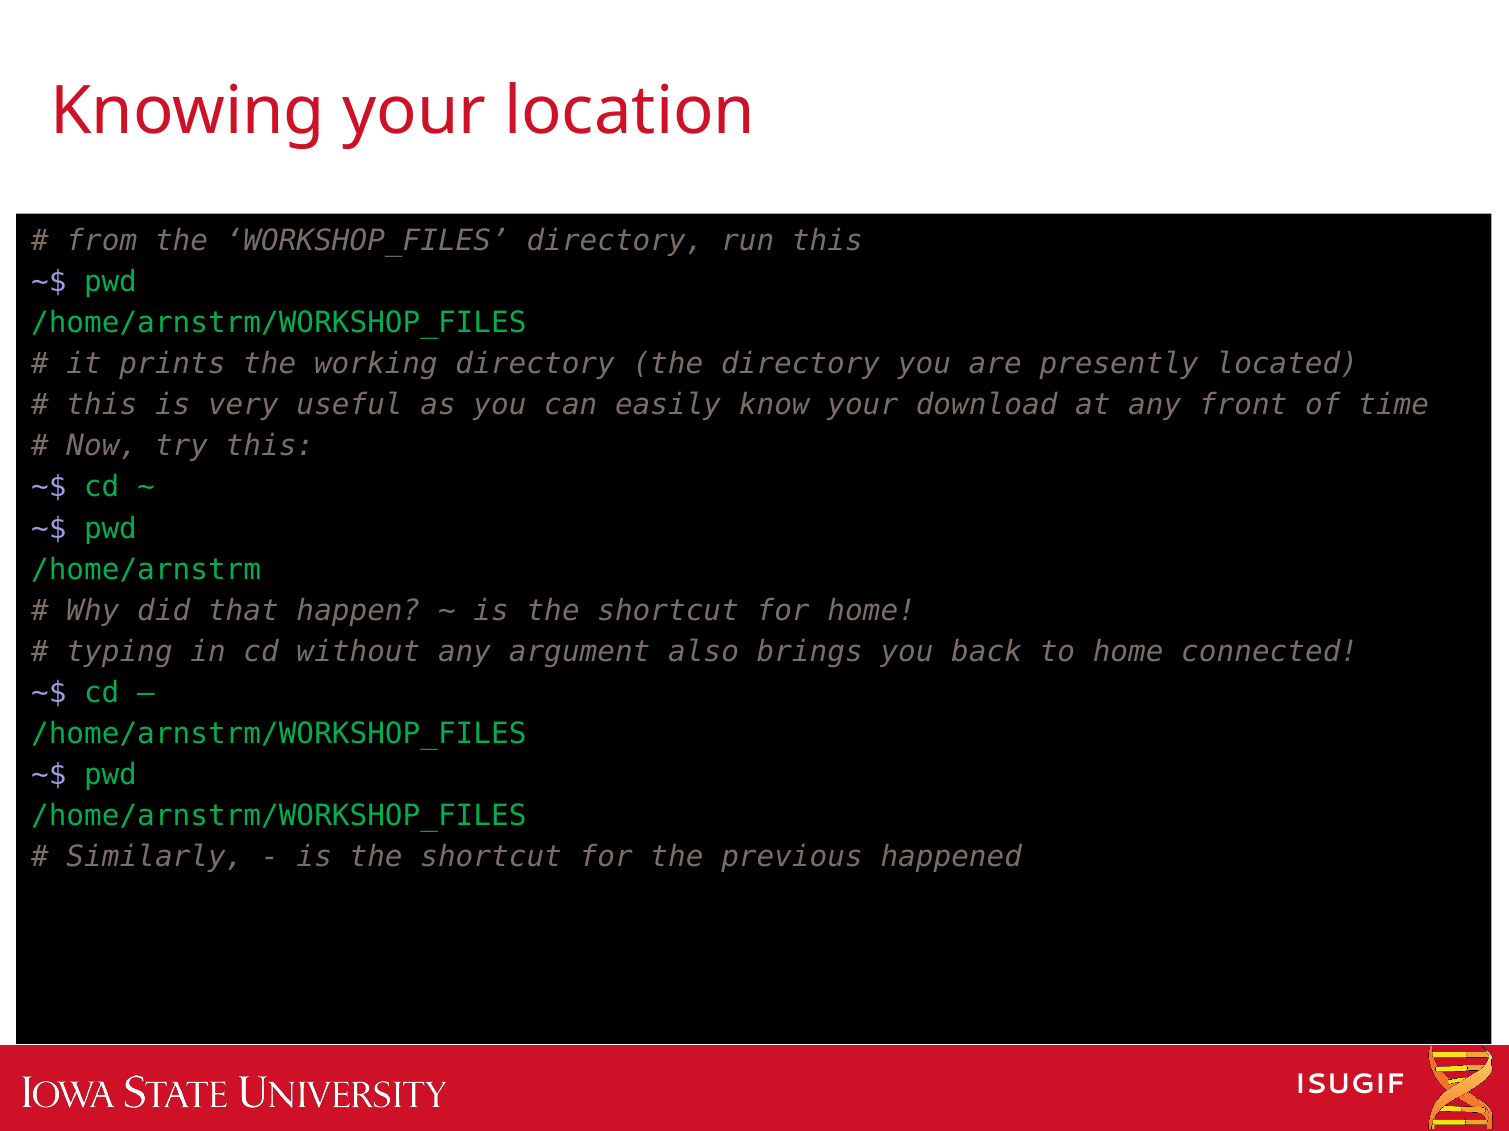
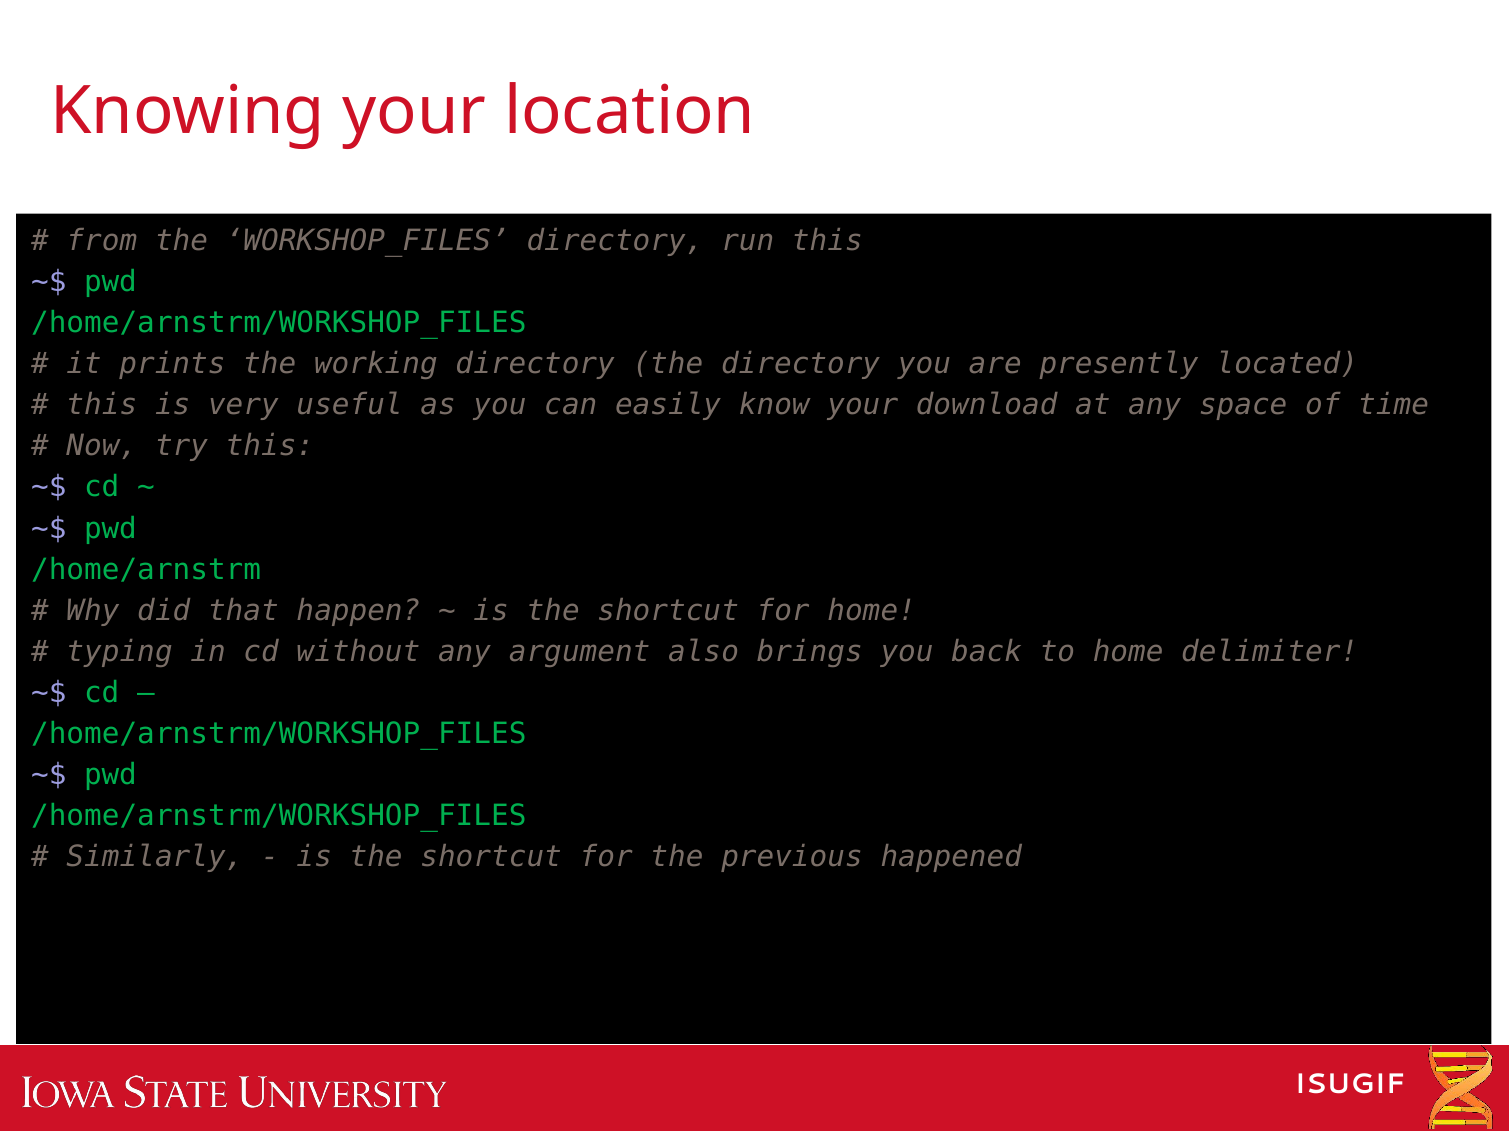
front: front -> space
connected: connected -> delimiter
